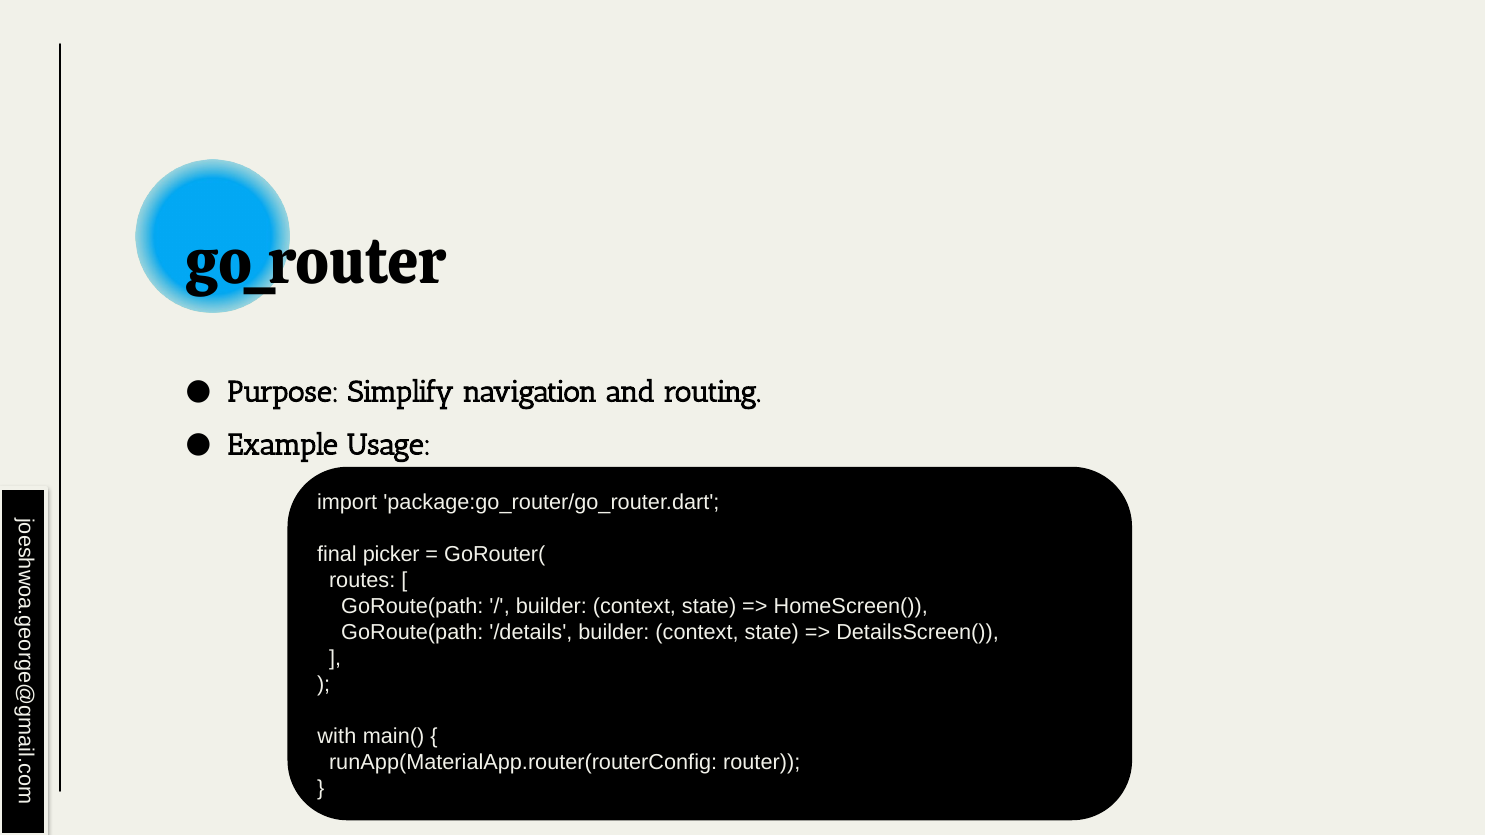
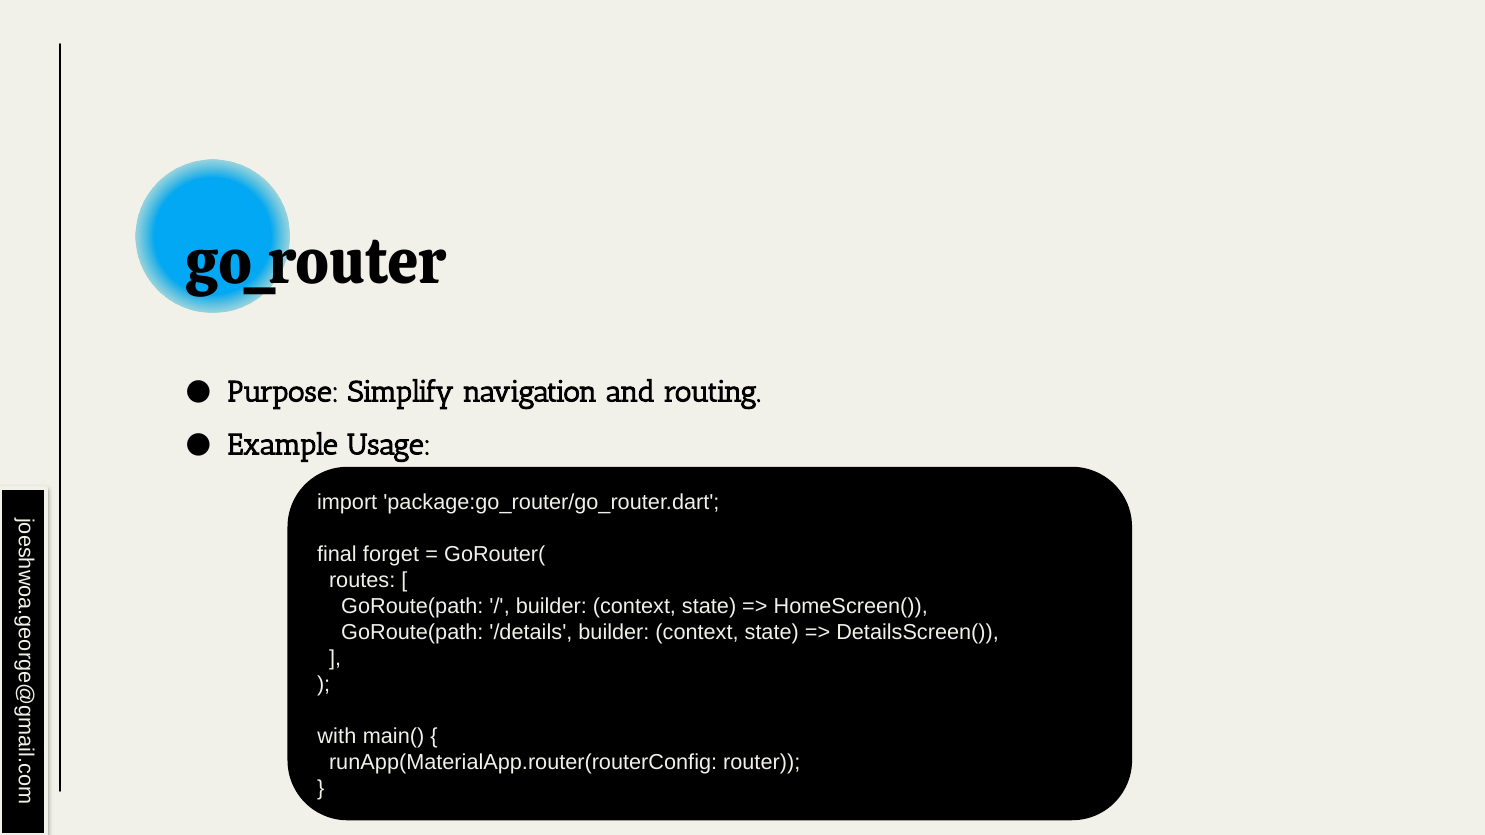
picker: picker -> forget
